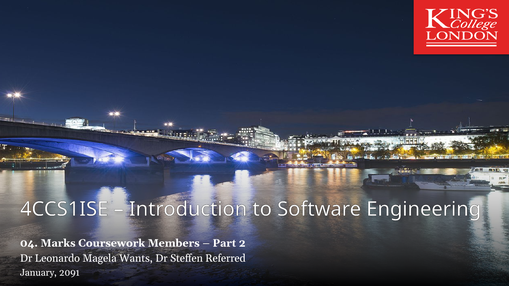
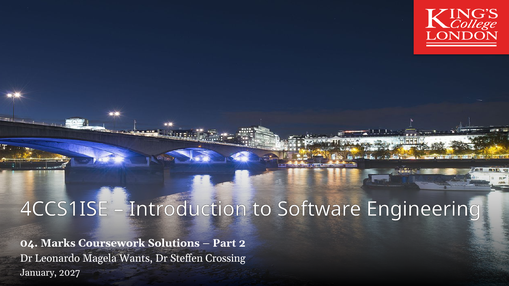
Members: Members -> Solutions
Referred: Referred -> Crossing
2091: 2091 -> 2027
